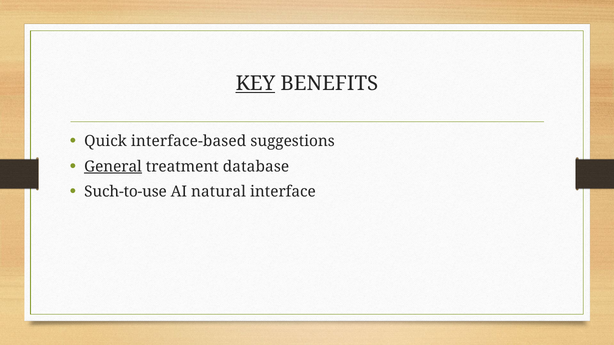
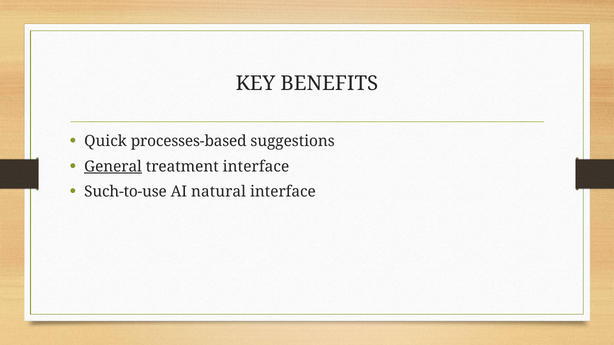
KEY underline: present -> none
interface-based: interface-based -> processes-based
treatment database: database -> interface
